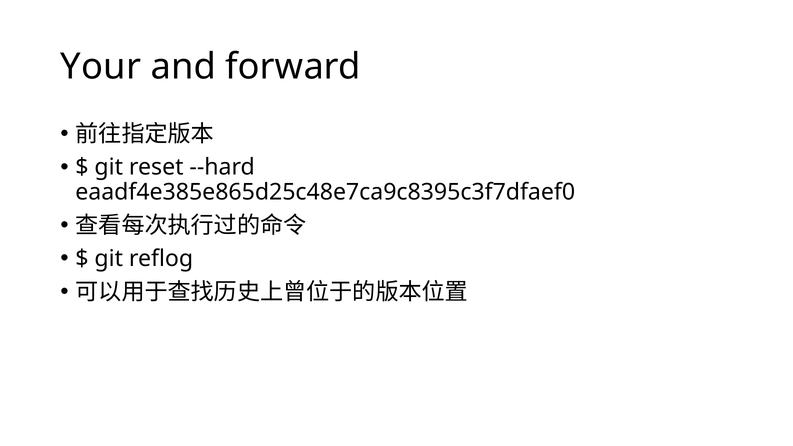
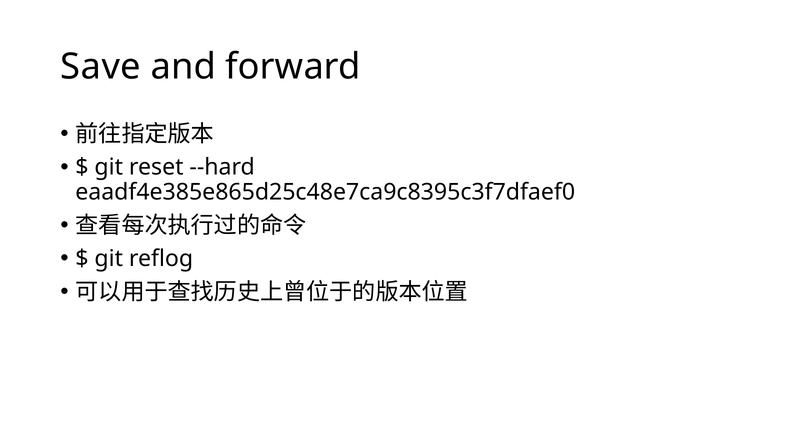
Your: Your -> Save
